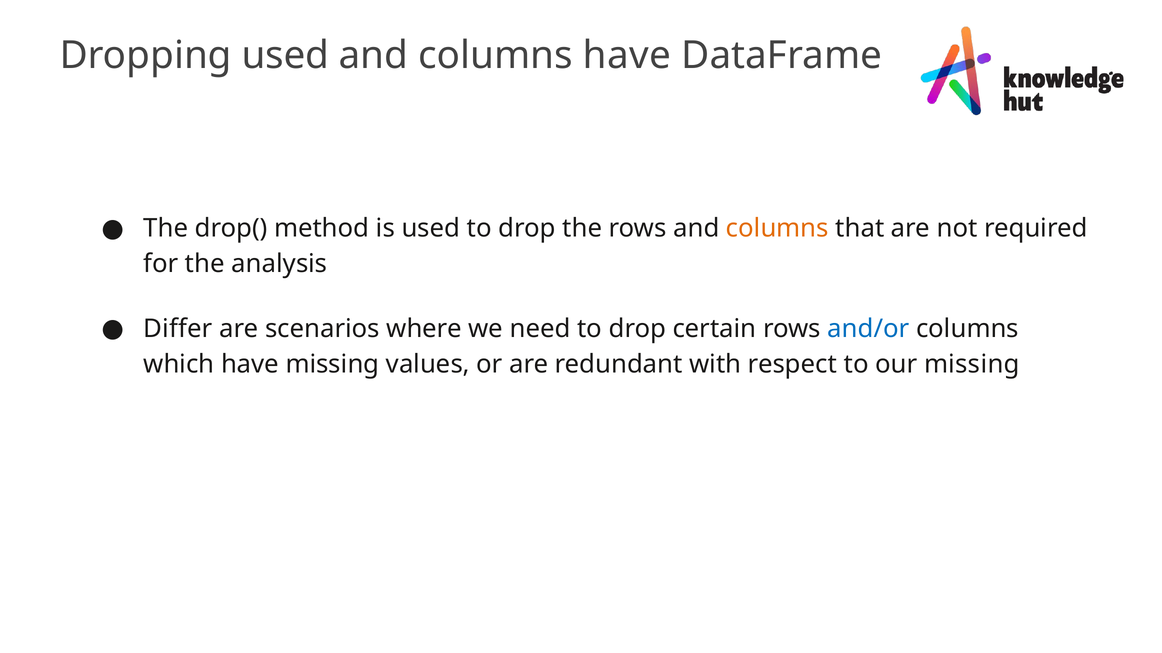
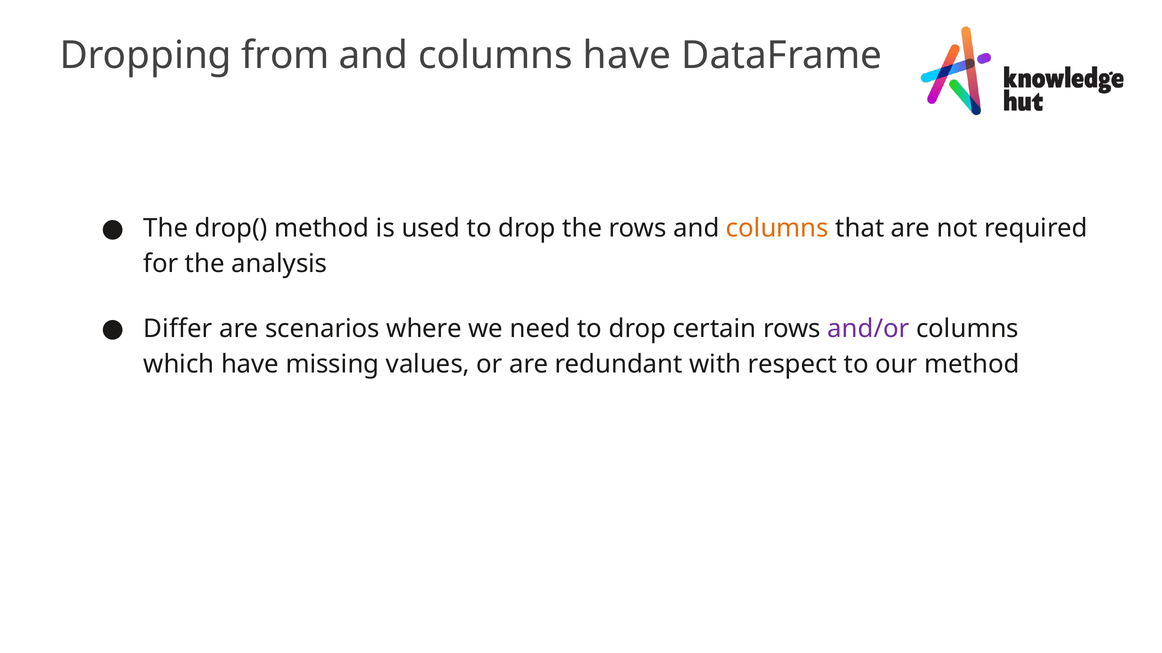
Dropping used: used -> from
and/or colour: blue -> purple
our missing: missing -> method
